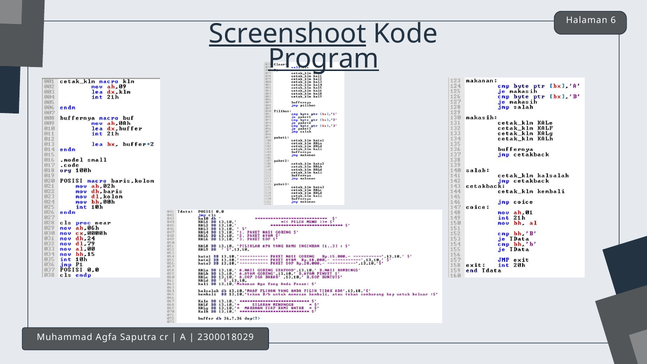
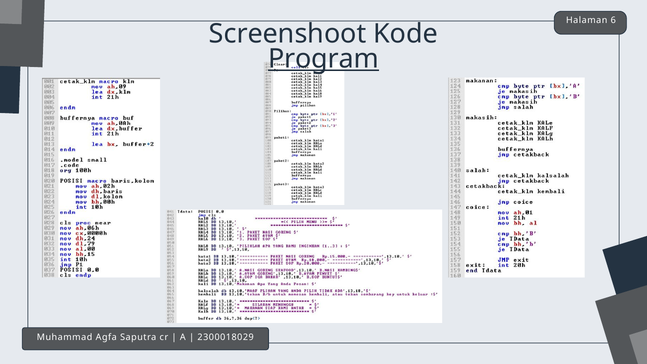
Screenshoot underline: present -> none
